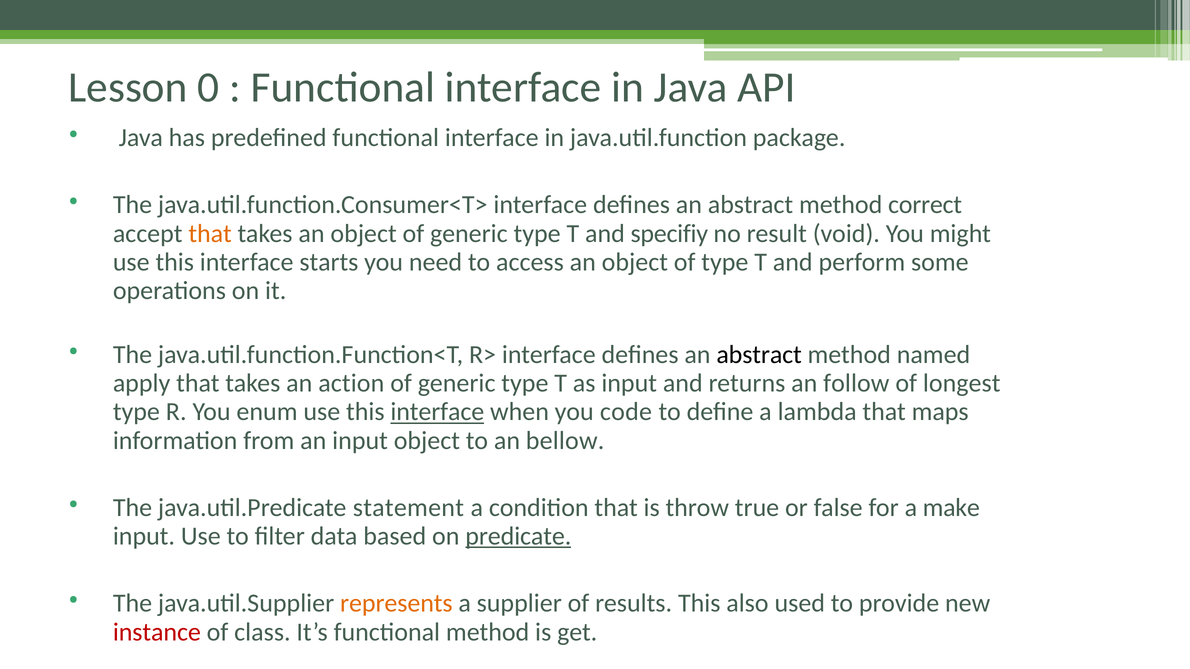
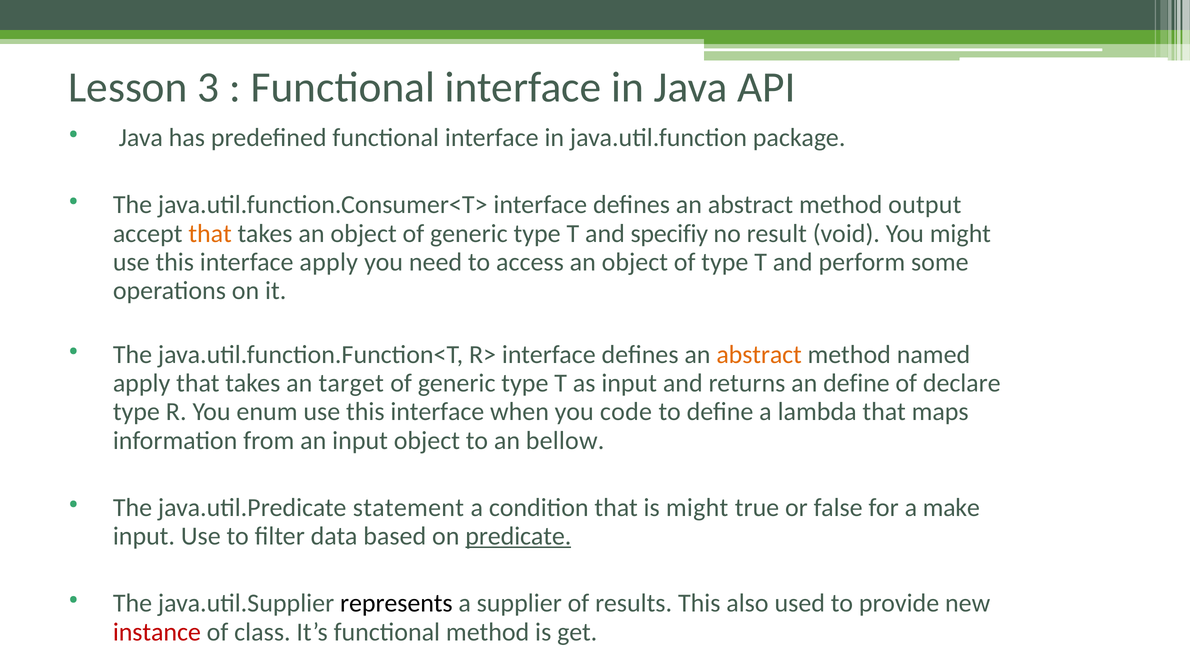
0: 0 -> 3
correct: correct -> output
interface starts: starts -> apply
abstract at (759, 355) colour: black -> orange
action: action -> target
an follow: follow -> define
longest: longest -> declare
interface at (437, 412) underline: present -> none
is throw: throw -> might
represents colour: orange -> black
